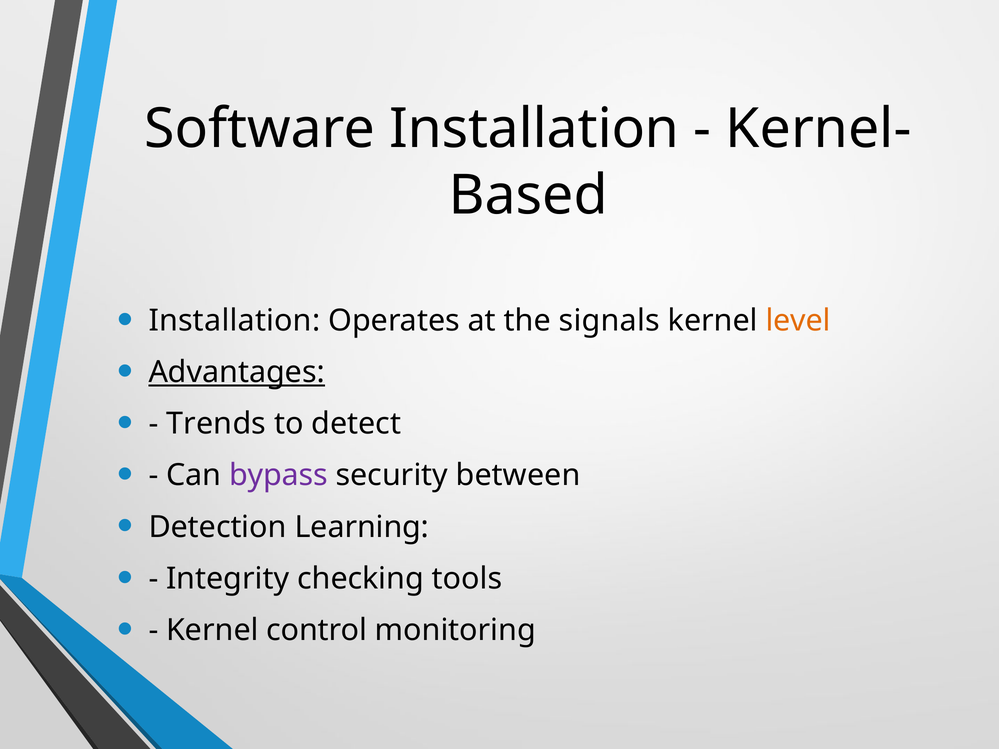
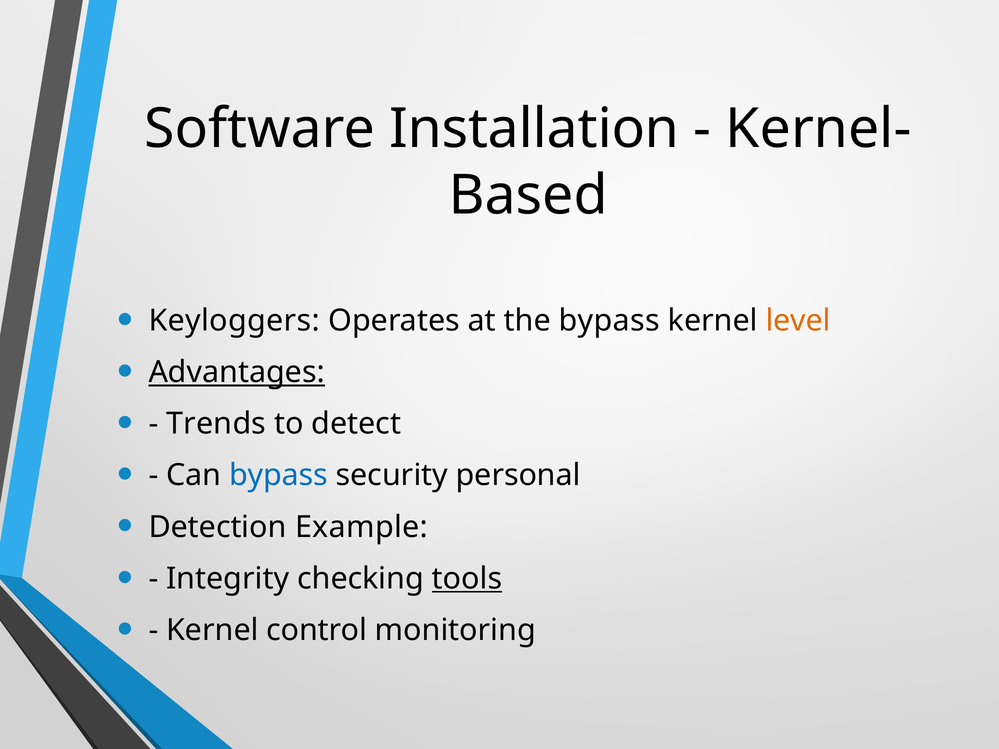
Installation at (234, 321): Installation -> Keyloggers
the signals: signals -> bypass
bypass at (279, 476) colour: purple -> blue
between: between -> personal
Learning: Learning -> Example
tools underline: none -> present
